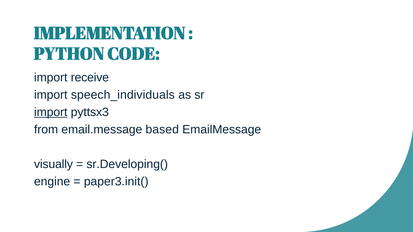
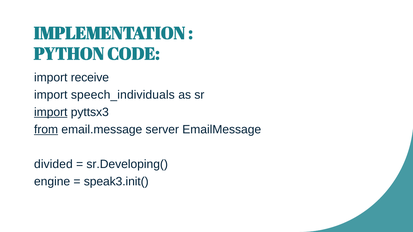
from underline: none -> present
based: based -> server
visually: visually -> divided
paper3.init(: paper3.init( -> speak3.init(
